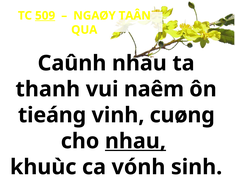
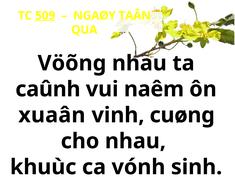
Caûnh: Caûnh -> Vöõng
thanh: thanh -> caûnh
tieáng: tieáng -> xuaân
nhau at (135, 141) underline: present -> none
